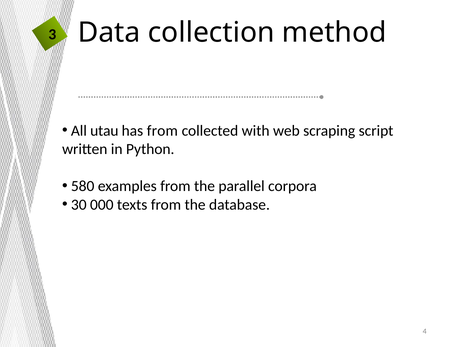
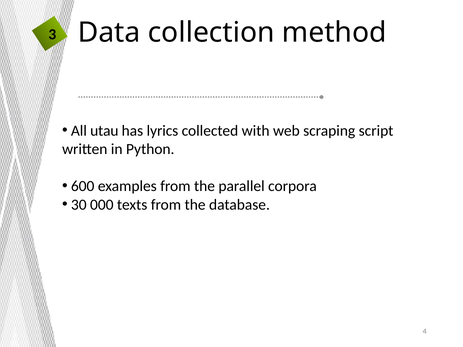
has from: from -> lyrics
580: 580 -> 600
